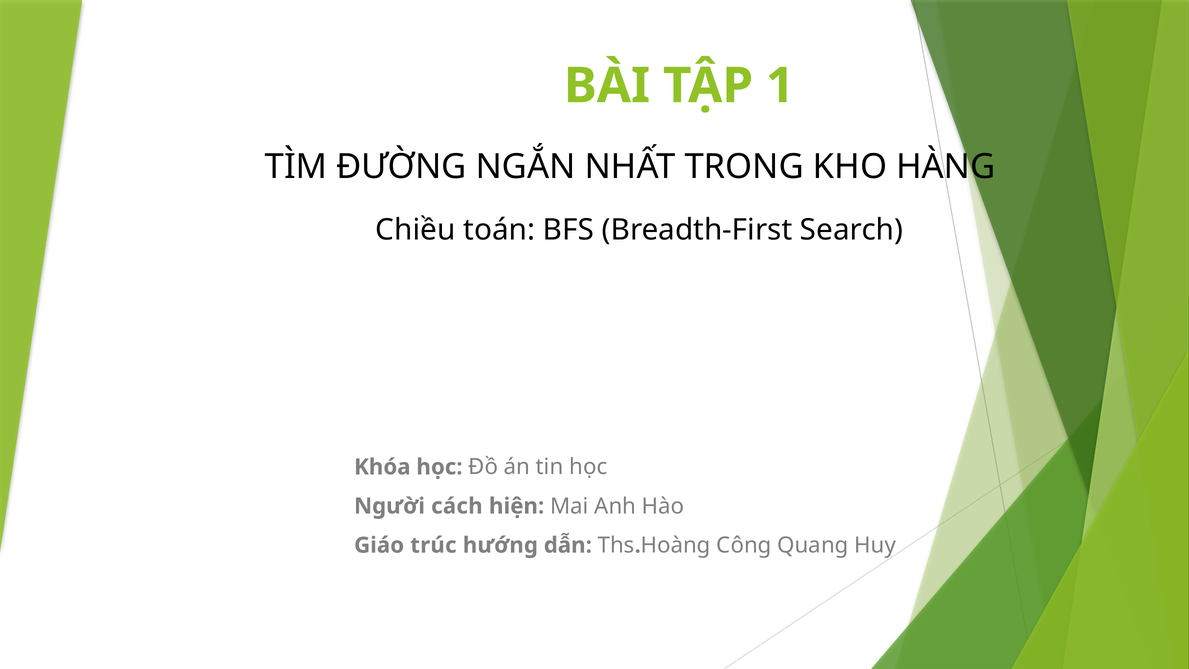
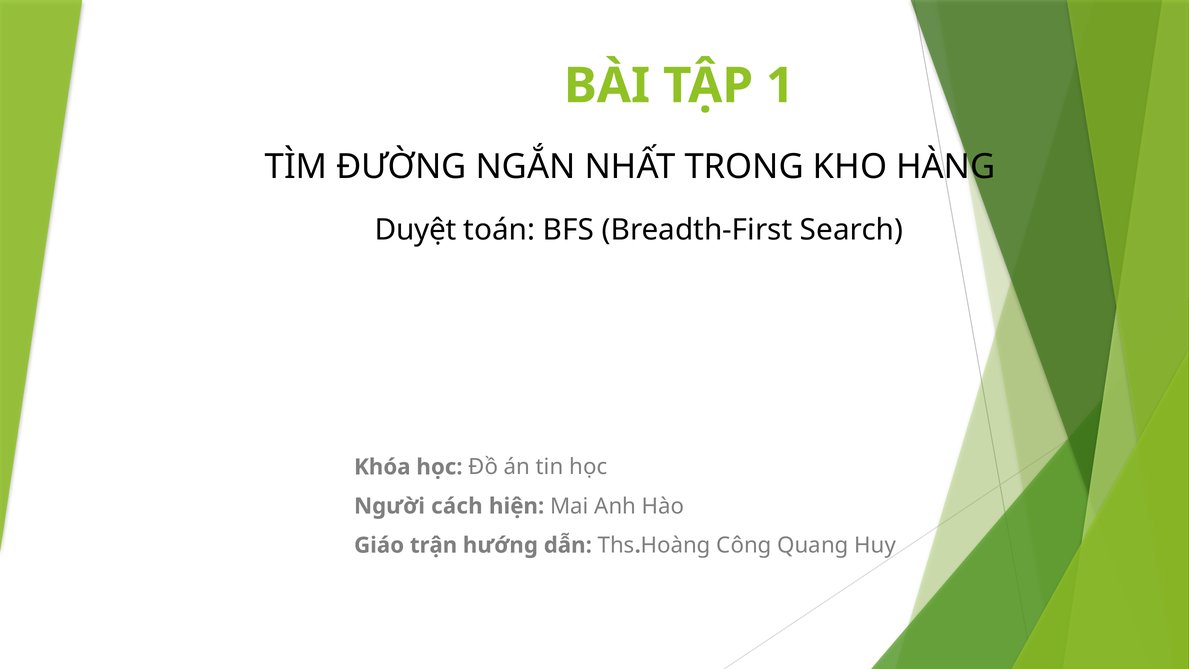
Chiều: Chiều -> Duyệt
trúc: trúc -> trận
